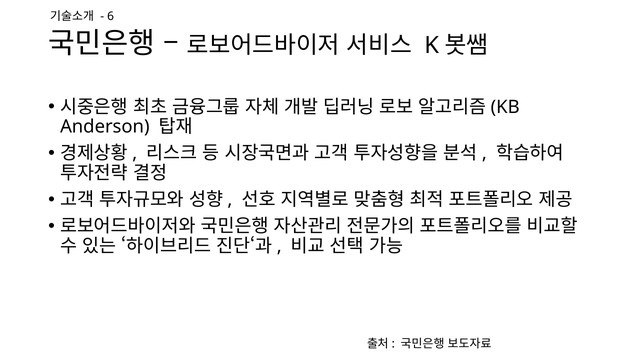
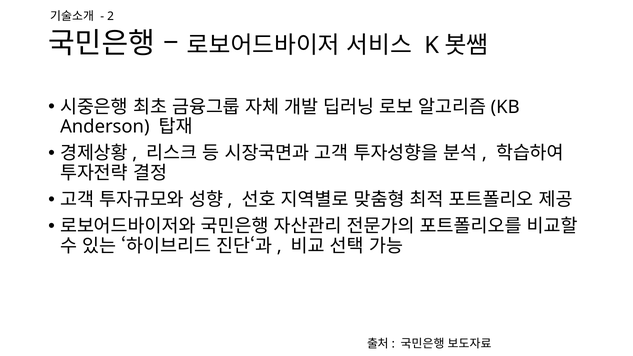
6: 6 -> 2
